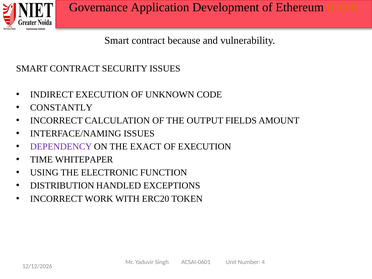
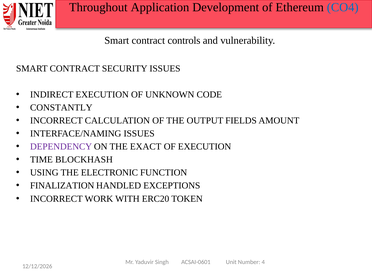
Governance: Governance -> Throughout
CO4 colour: orange -> blue
because: because -> controls
WHITEPAPER: WHITEPAPER -> BLOCKHASH
DISTRIBUTION: DISTRIBUTION -> FINALIZATION
